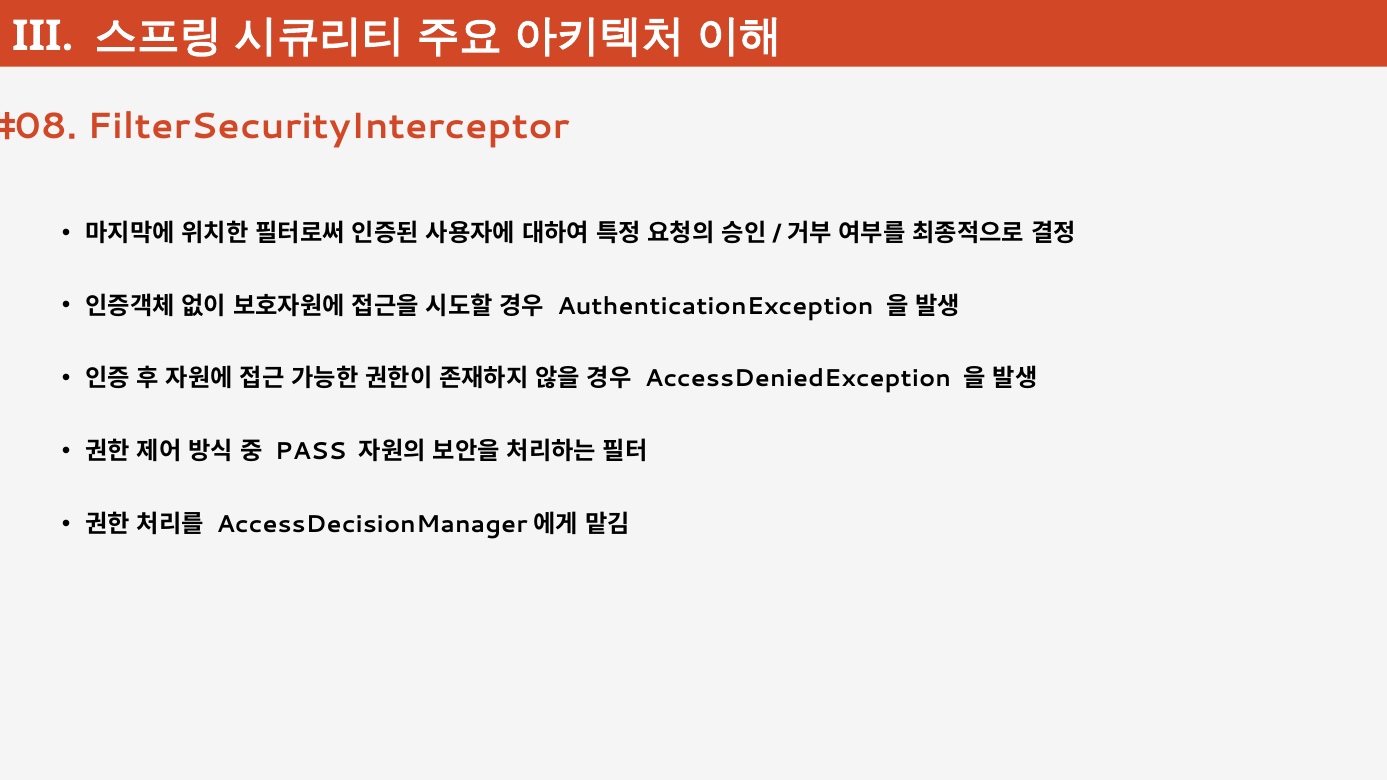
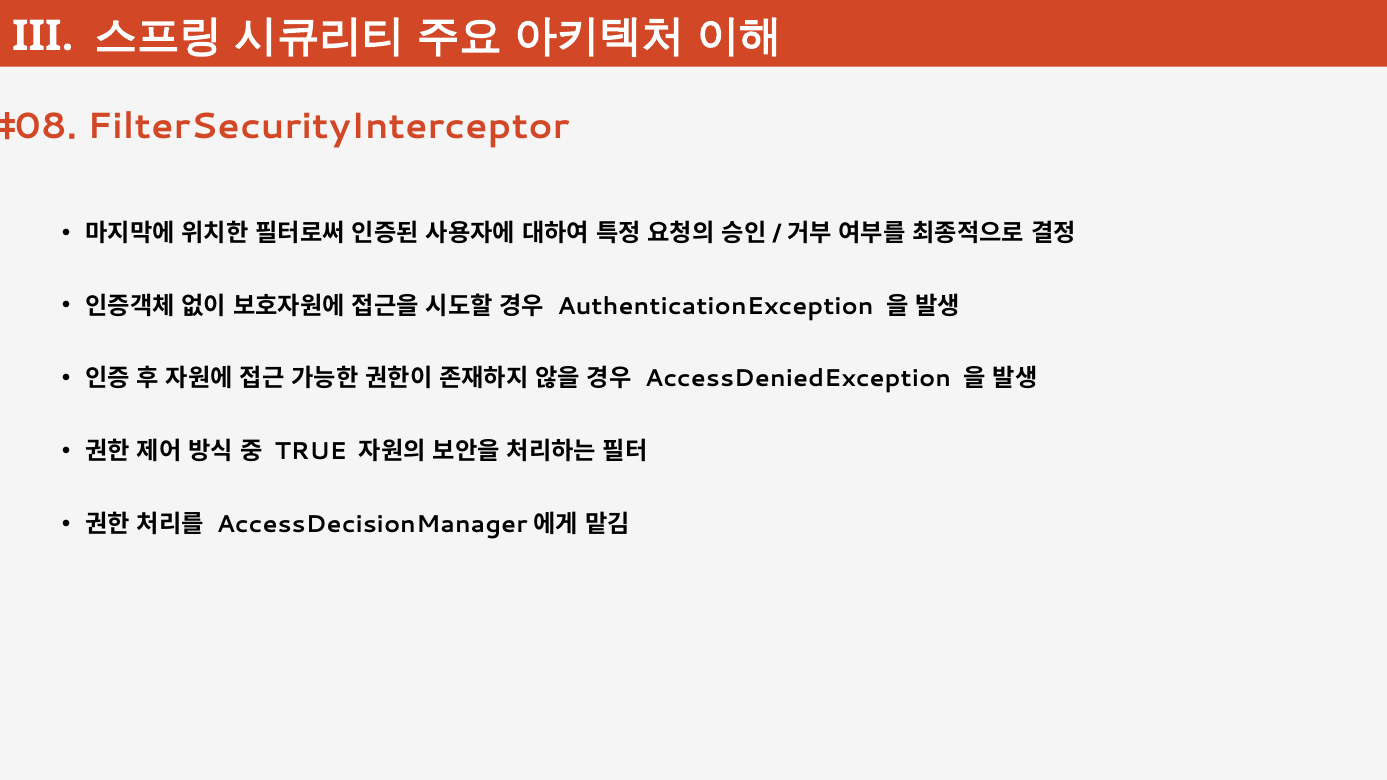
PASS: PASS -> TRUE
